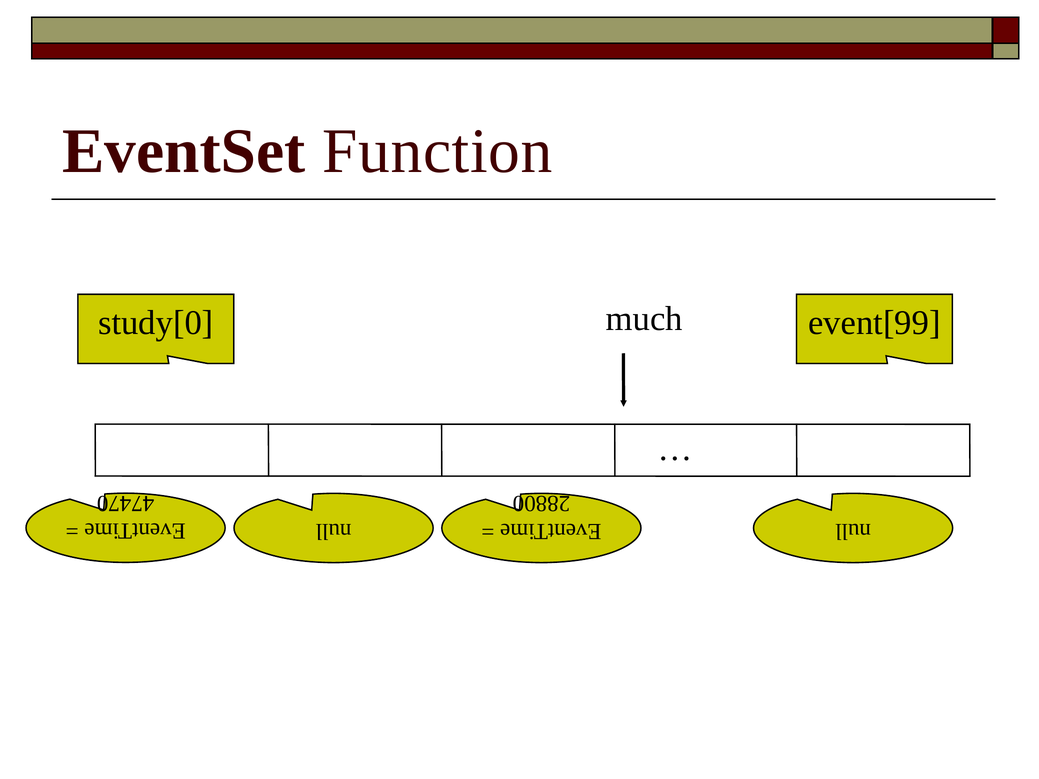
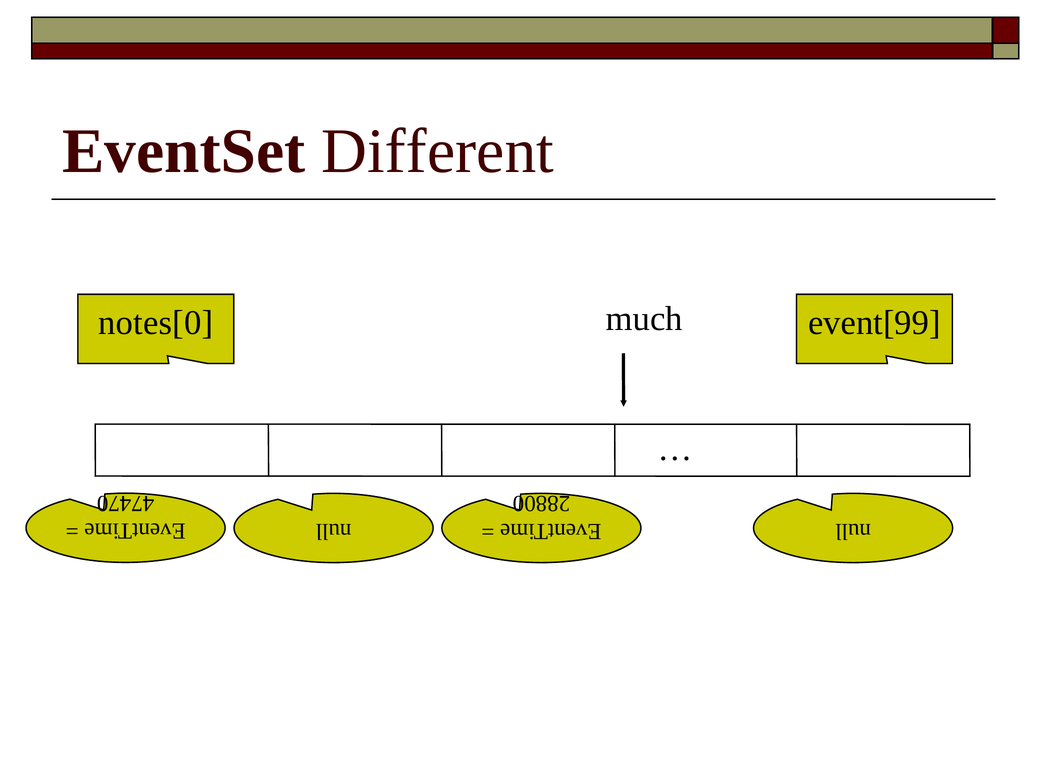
Function: Function -> Different
study[0: study[0 -> notes[0
